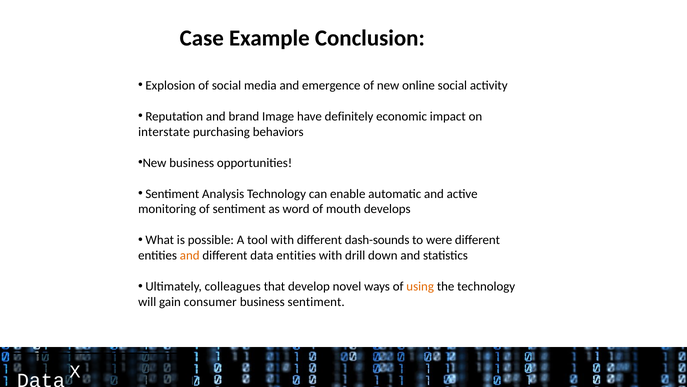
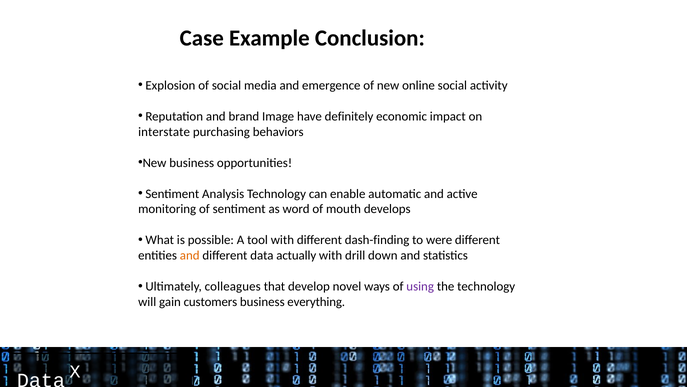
dash-sounds: dash-sounds -> dash-finding
data entities: entities -> actually
using colour: orange -> purple
consumer: consumer -> customers
business sentiment: sentiment -> everything
